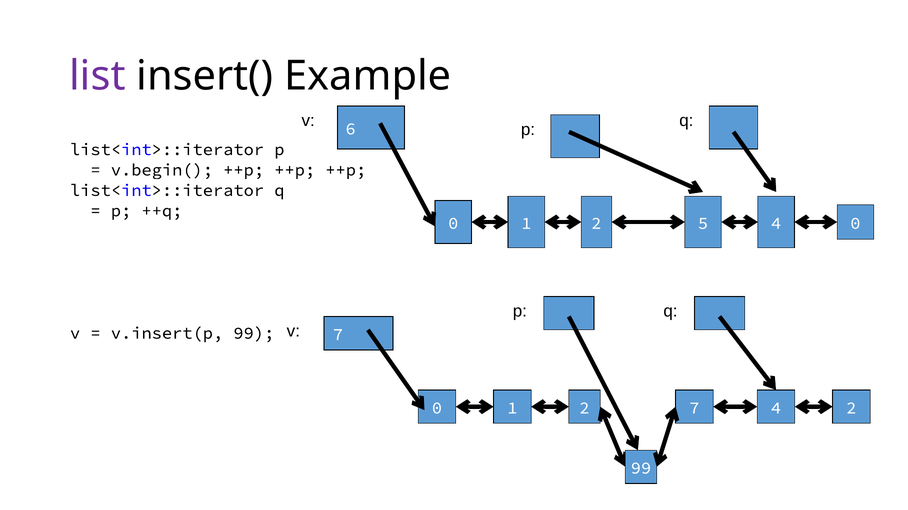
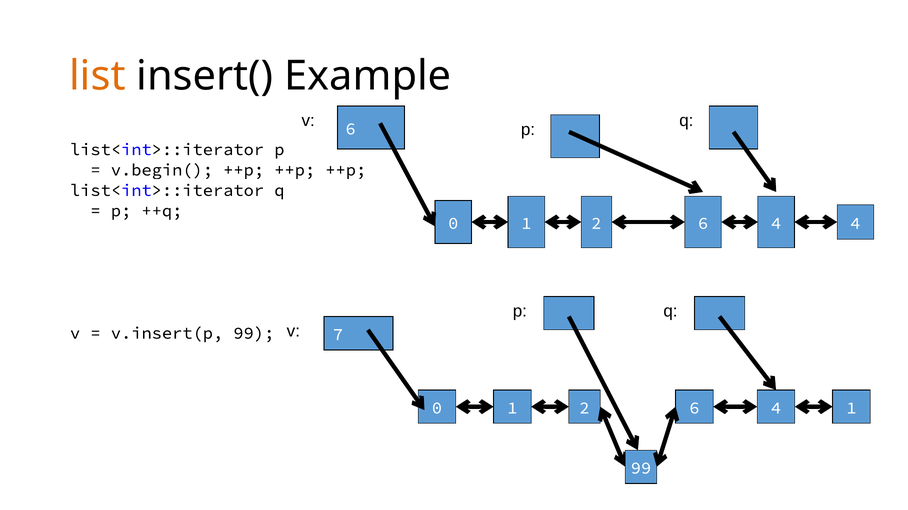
list colour: purple -> orange
5 at (703, 224): 5 -> 6
4 0: 0 -> 4
7 at (694, 408): 7 -> 6
4 2: 2 -> 1
